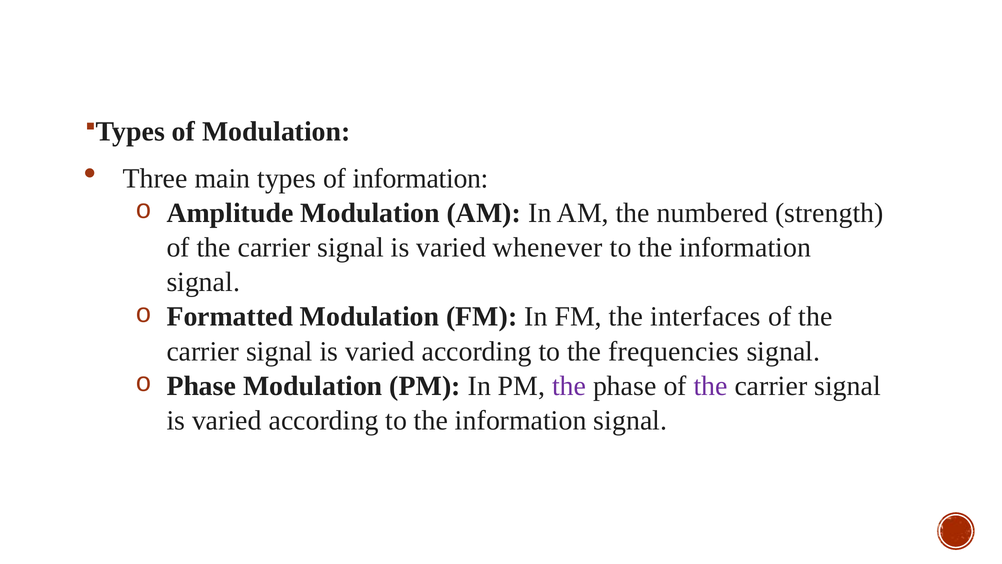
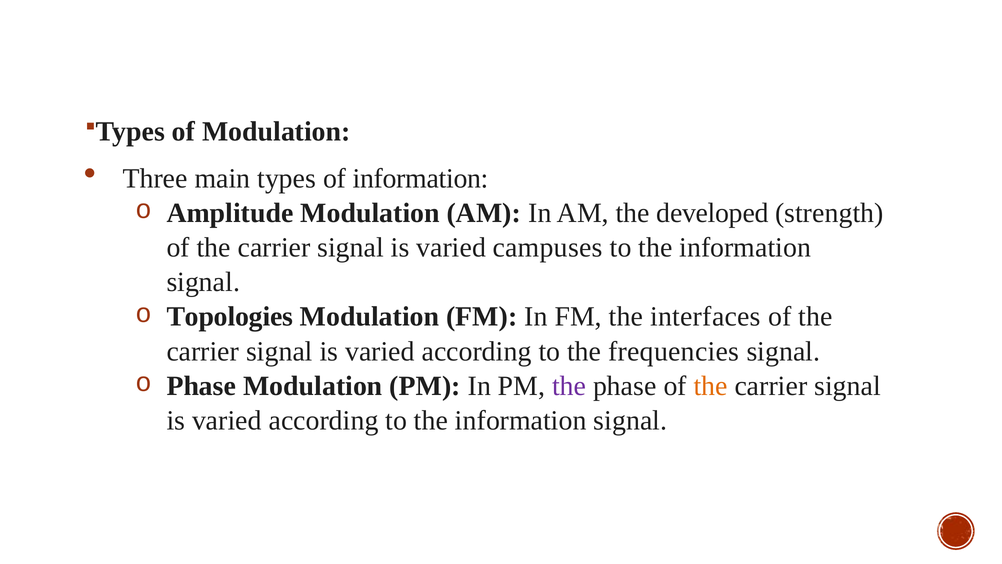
numbered: numbered -> developed
whenever: whenever -> campuses
Formatted: Formatted -> Topologies
the at (711, 386) colour: purple -> orange
